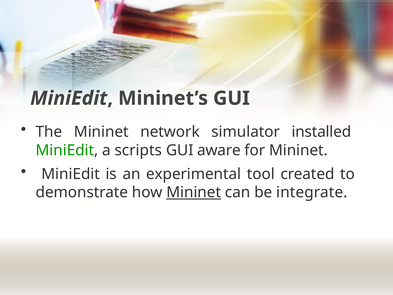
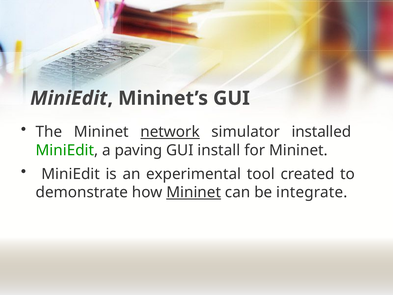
network underline: none -> present
scripts: scripts -> paving
aware: aware -> install
